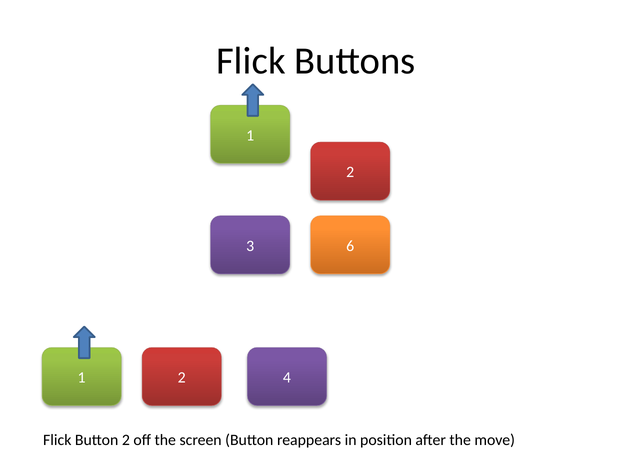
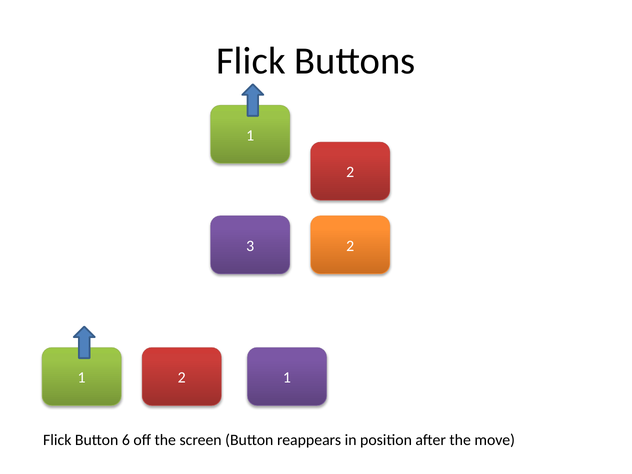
3 6: 6 -> 2
1 2 4: 4 -> 1
Button 2: 2 -> 6
